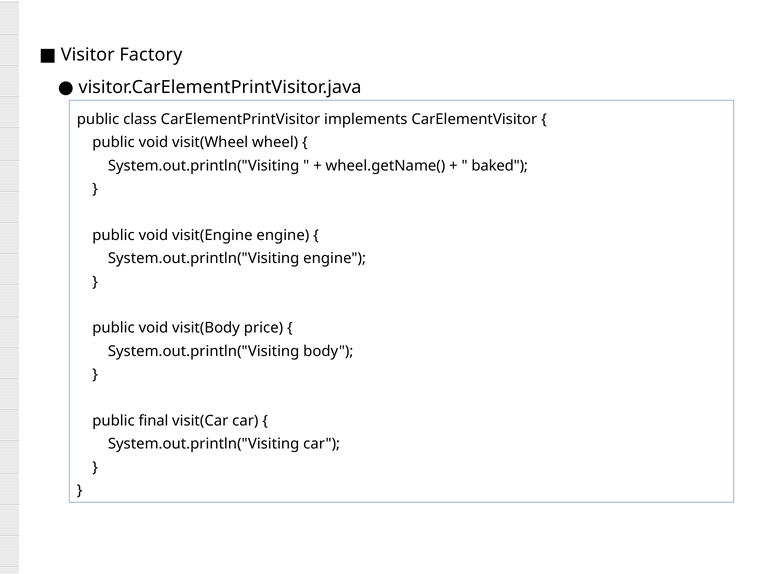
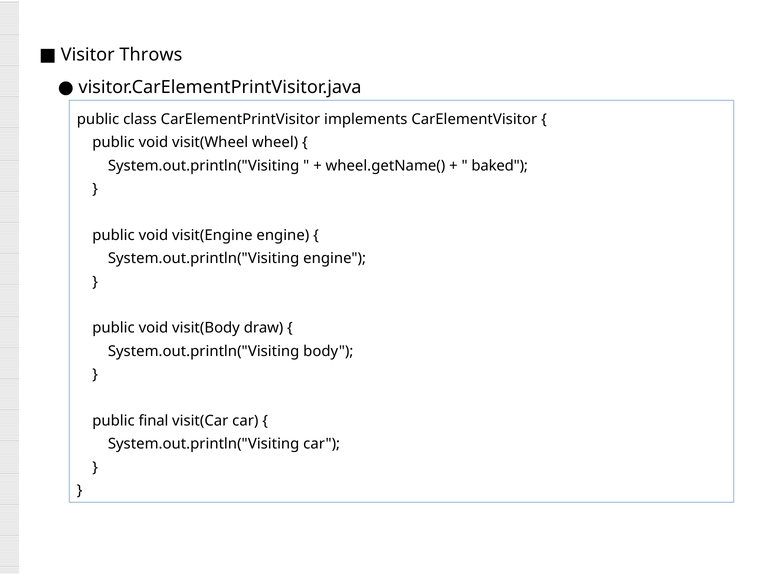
Factory: Factory -> Throws
price: price -> draw
